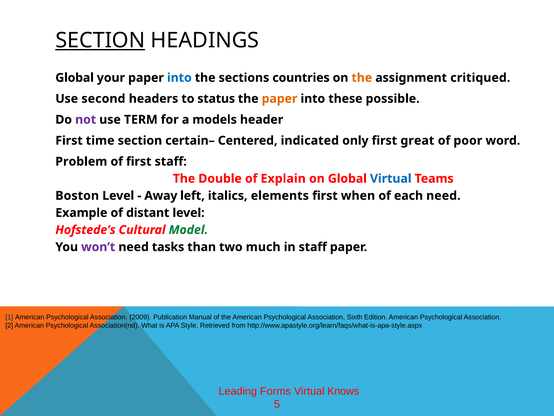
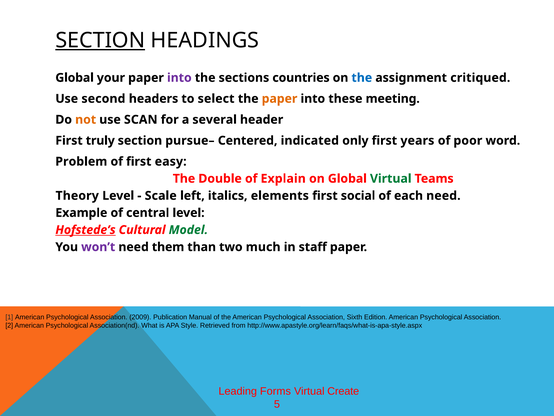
into at (179, 78) colour: blue -> purple
the at (362, 78) colour: orange -> blue
status: status -> select
possible: possible -> meeting
not colour: purple -> orange
TERM: TERM -> SCAN
models: models -> several
time: time -> truly
certain–: certain– -> pursue–
great: great -> years
first staff: staff -> easy
Virtual at (391, 178) colour: blue -> green
Boston: Boston -> Theory
Away: Away -> Scale
when: when -> social
distant: distant -> central
Hofstede’s underline: none -> present
tasks: tasks -> them
Knows: Knows -> Create
